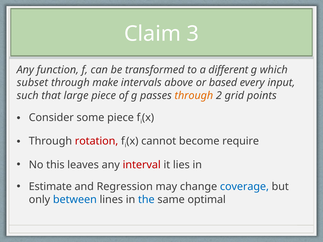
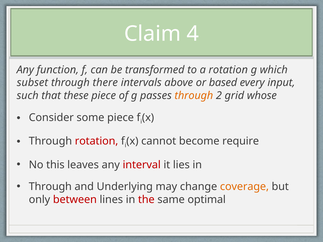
3: 3 -> 4
a different: different -> rotation
make: make -> there
large: large -> these
points: points -> whose
Estimate at (50, 187): Estimate -> Through
Regression: Regression -> Underlying
coverage colour: blue -> orange
between colour: blue -> red
the colour: blue -> red
